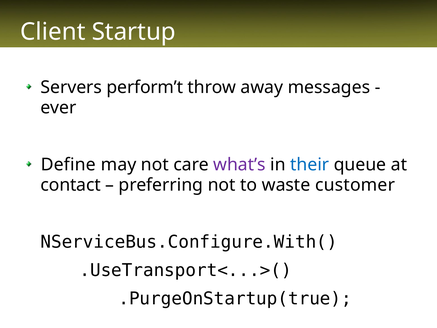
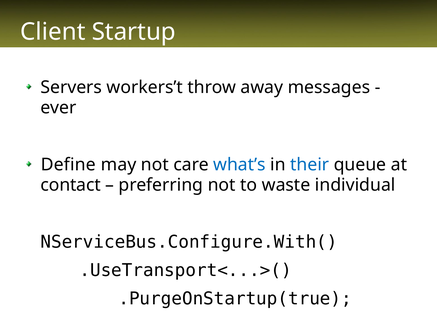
perform’t: perform’t -> workers’t
what’s colour: purple -> blue
customer: customer -> individual
